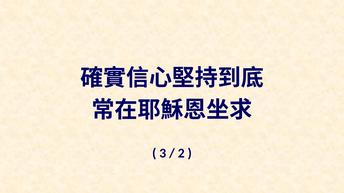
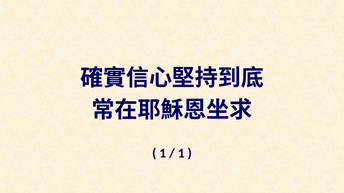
3 at (163, 154): 3 -> 1
2 at (181, 154): 2 -> 1
